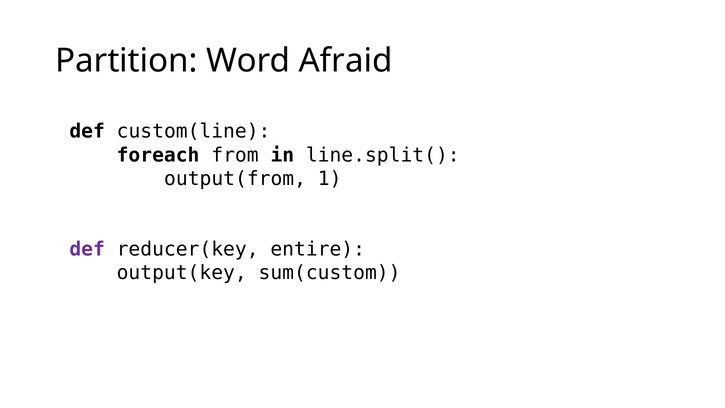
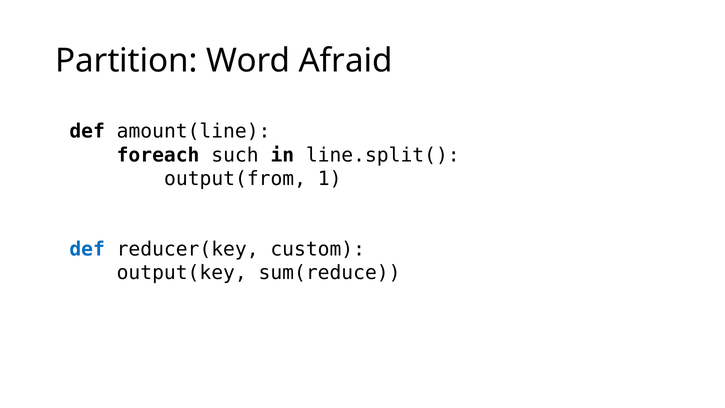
custom(line: custom(line -> amount(line
from: from -> such
def at (87, 249) colour: purple -> blue
entire: entire -> custom
sum(custom: sum(custom -> sum(reduce
